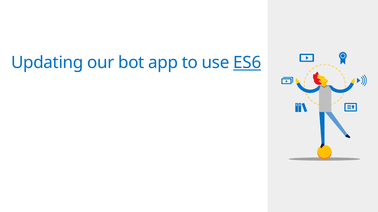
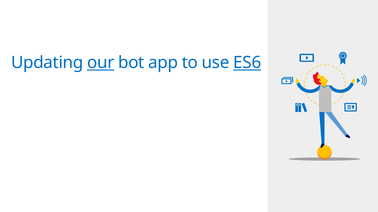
our underline: none -> present
